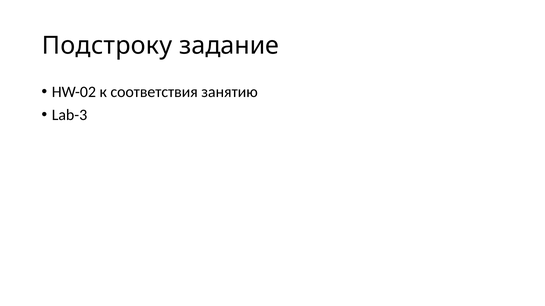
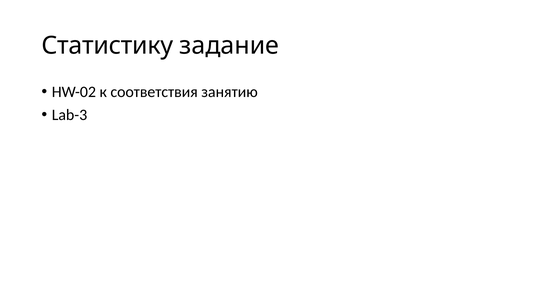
Подстроку: Подстроку -> Статистику
